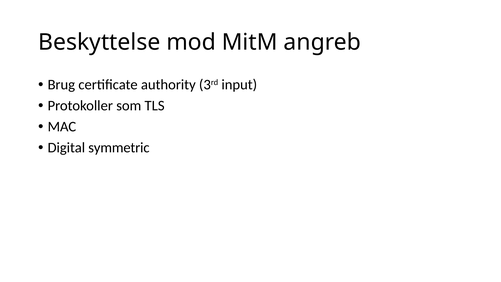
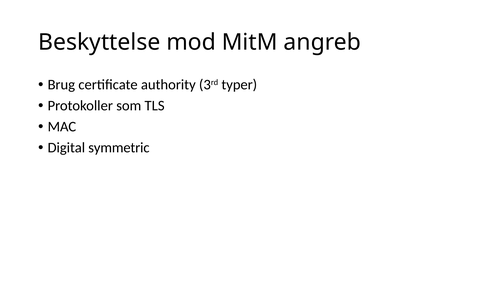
input: input -> typer
